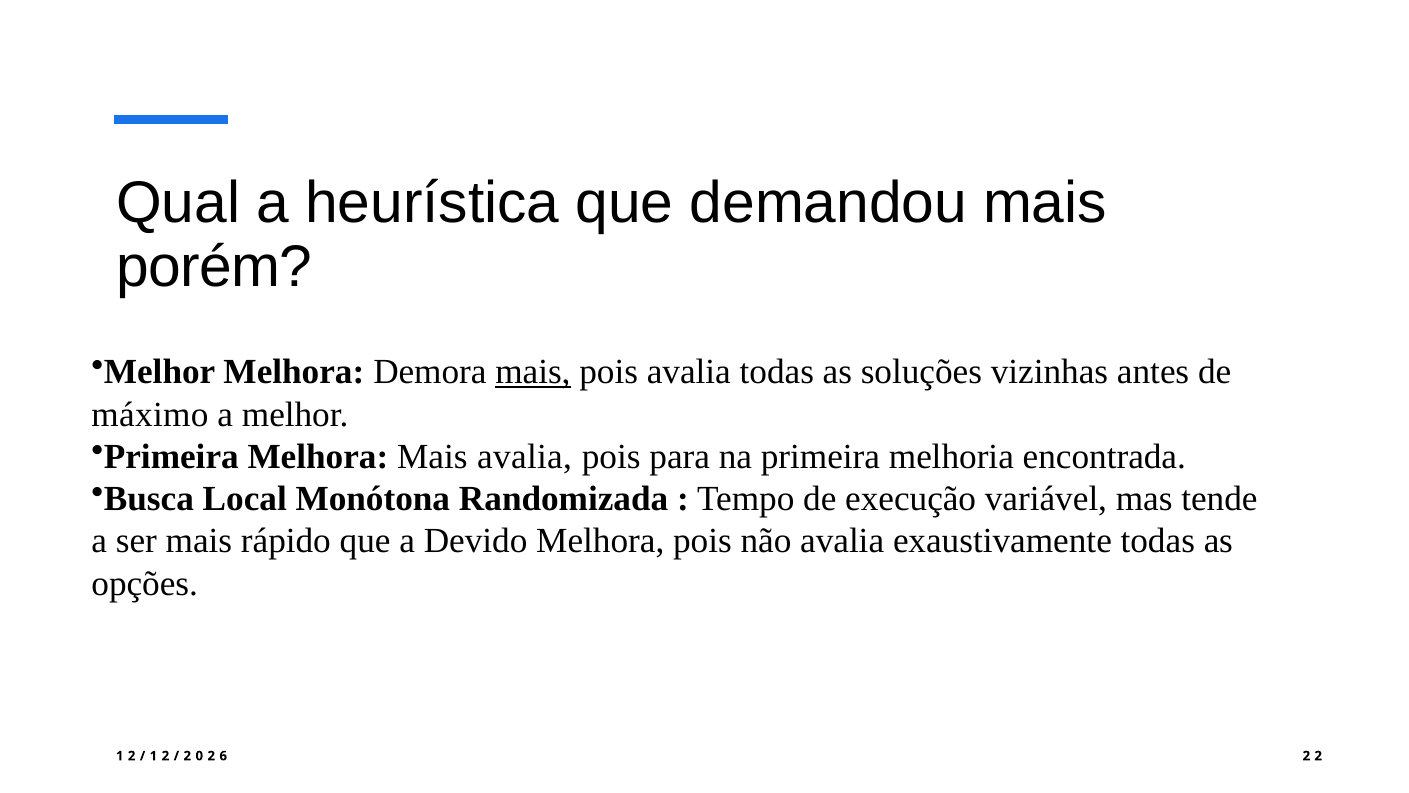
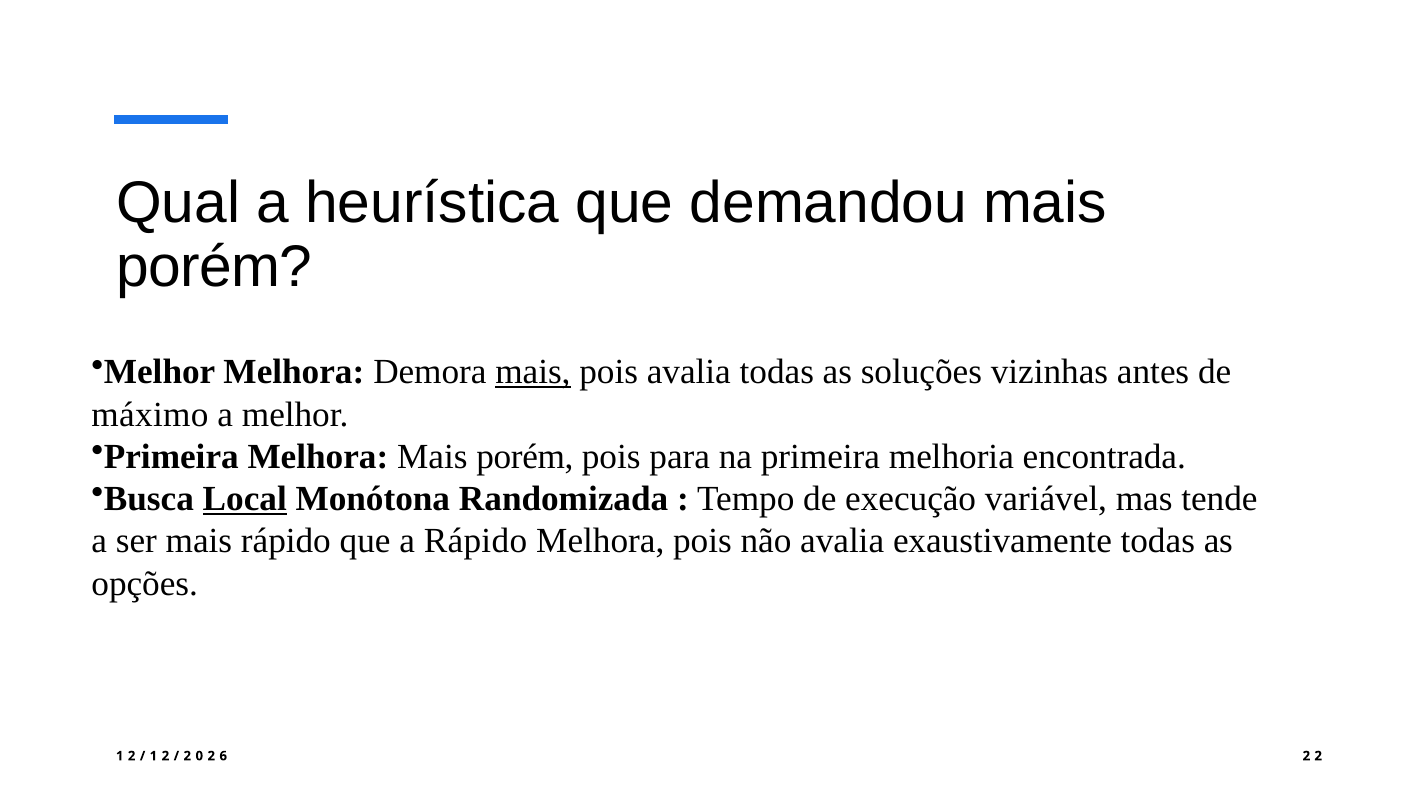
Melhora Mais avalia: avalia -> porém
Local underline: none -> present
a Devido: Devido -> Rápido
